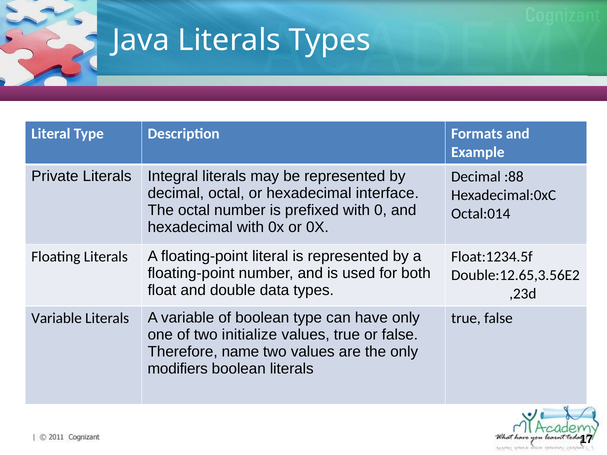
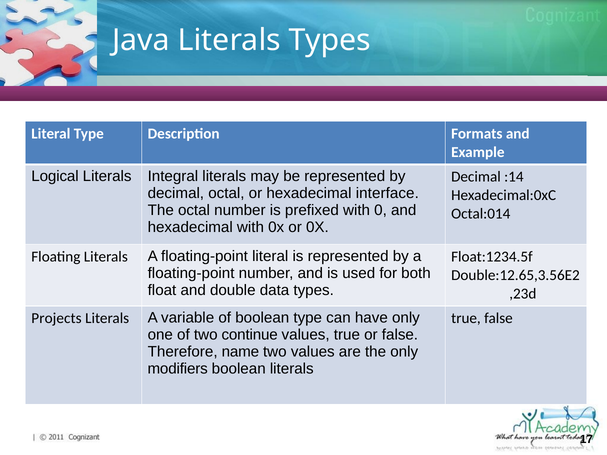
Private: Private -> Logical
:88: :88 -> :14
Variable at (57, 319): Variable -> Projects
initialize: initialize -> continue
